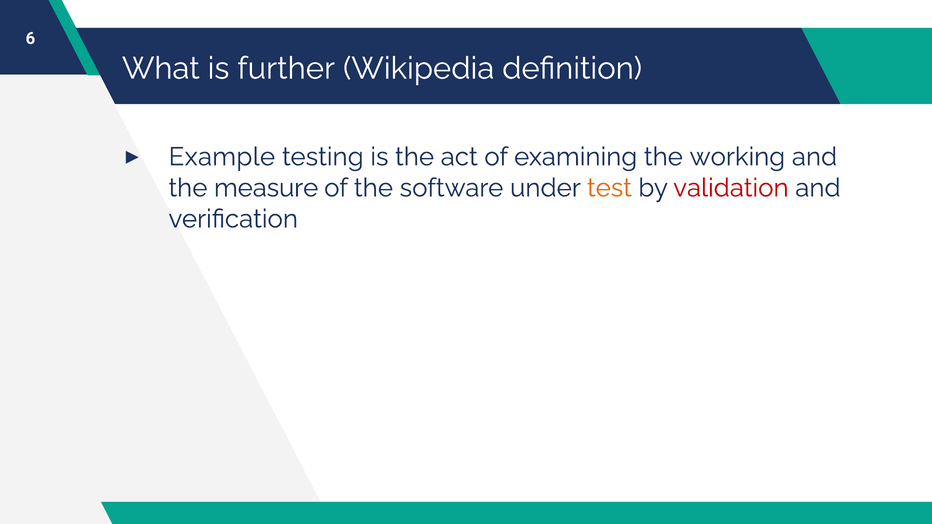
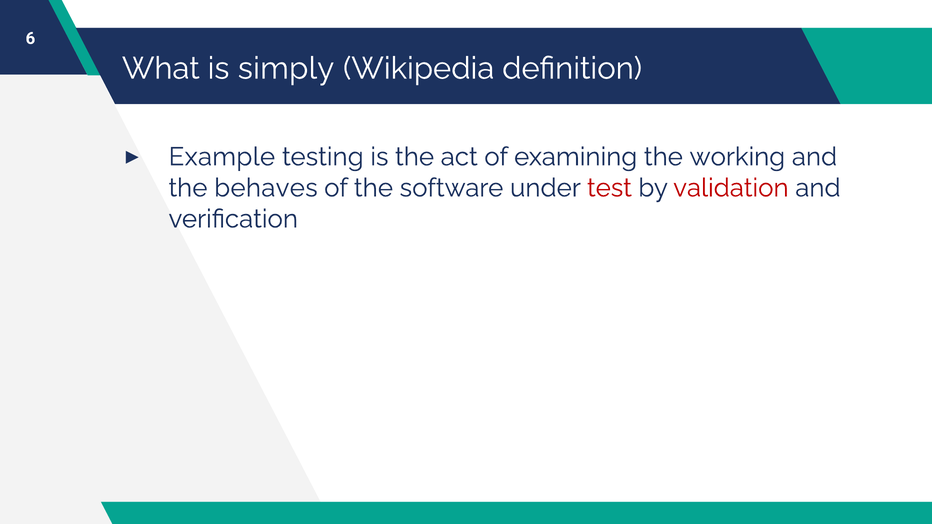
further: further -> simply
measure: measure -> behaves
test colour: orange -> red
